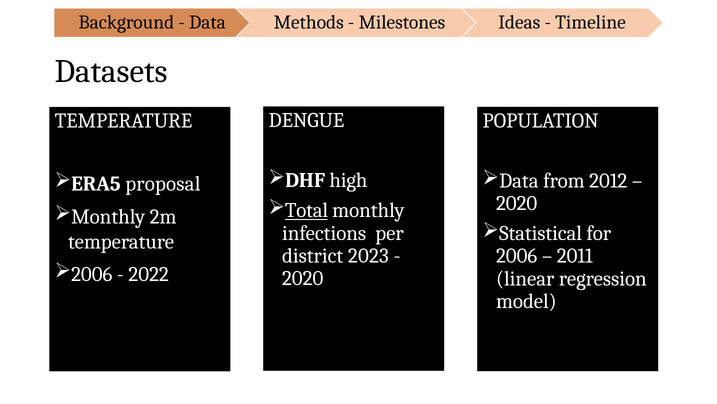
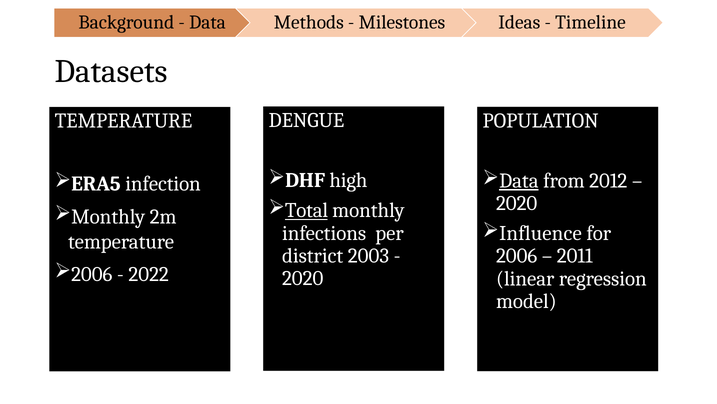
Data at (519, 180) underline: none -> present
proposal: proposal -> infection
Statistical: Statistical -> Influence
2023: 2023 -> 2003
